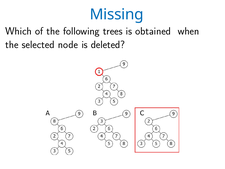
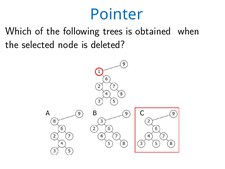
Missing: Missing -> Pointer
